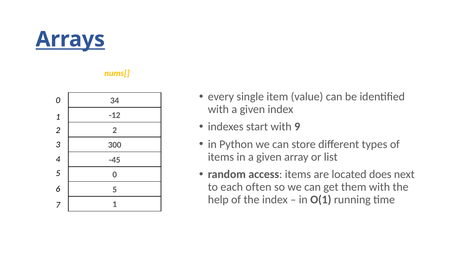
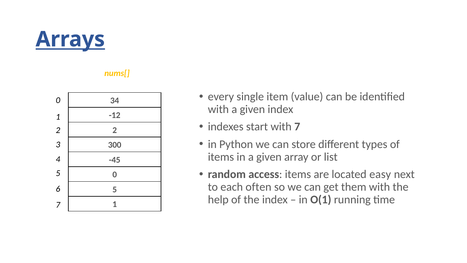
with 9: 9 -> 7
does: does -> easy
